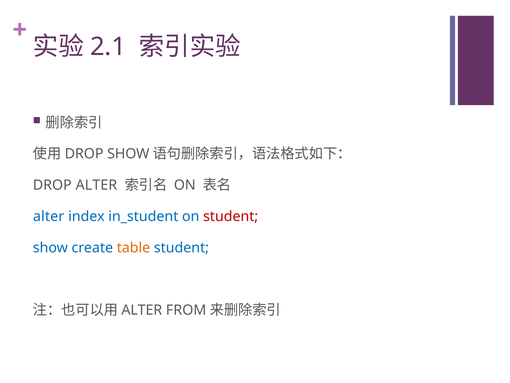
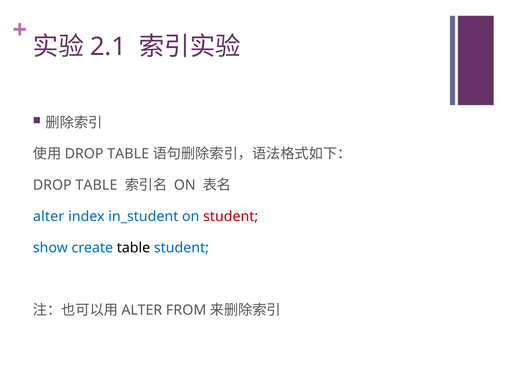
SHOW at (128, 154): SHOW -> TABLE
ALTER at (96, 185): ALTER -> TABLE
table at (133, 247) colour: orange -> black
